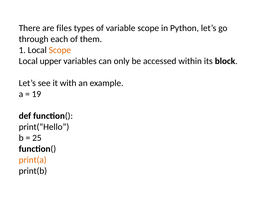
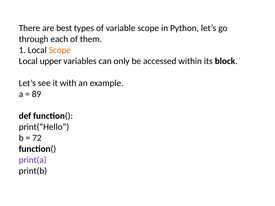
files: files -> best
19: 19 -> 89
25: 25 -> 72
print(a colour: orange -> purple
